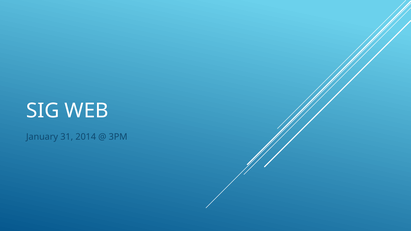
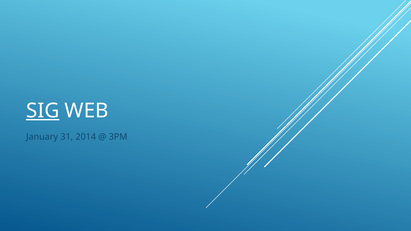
SIG underline: none -> present
